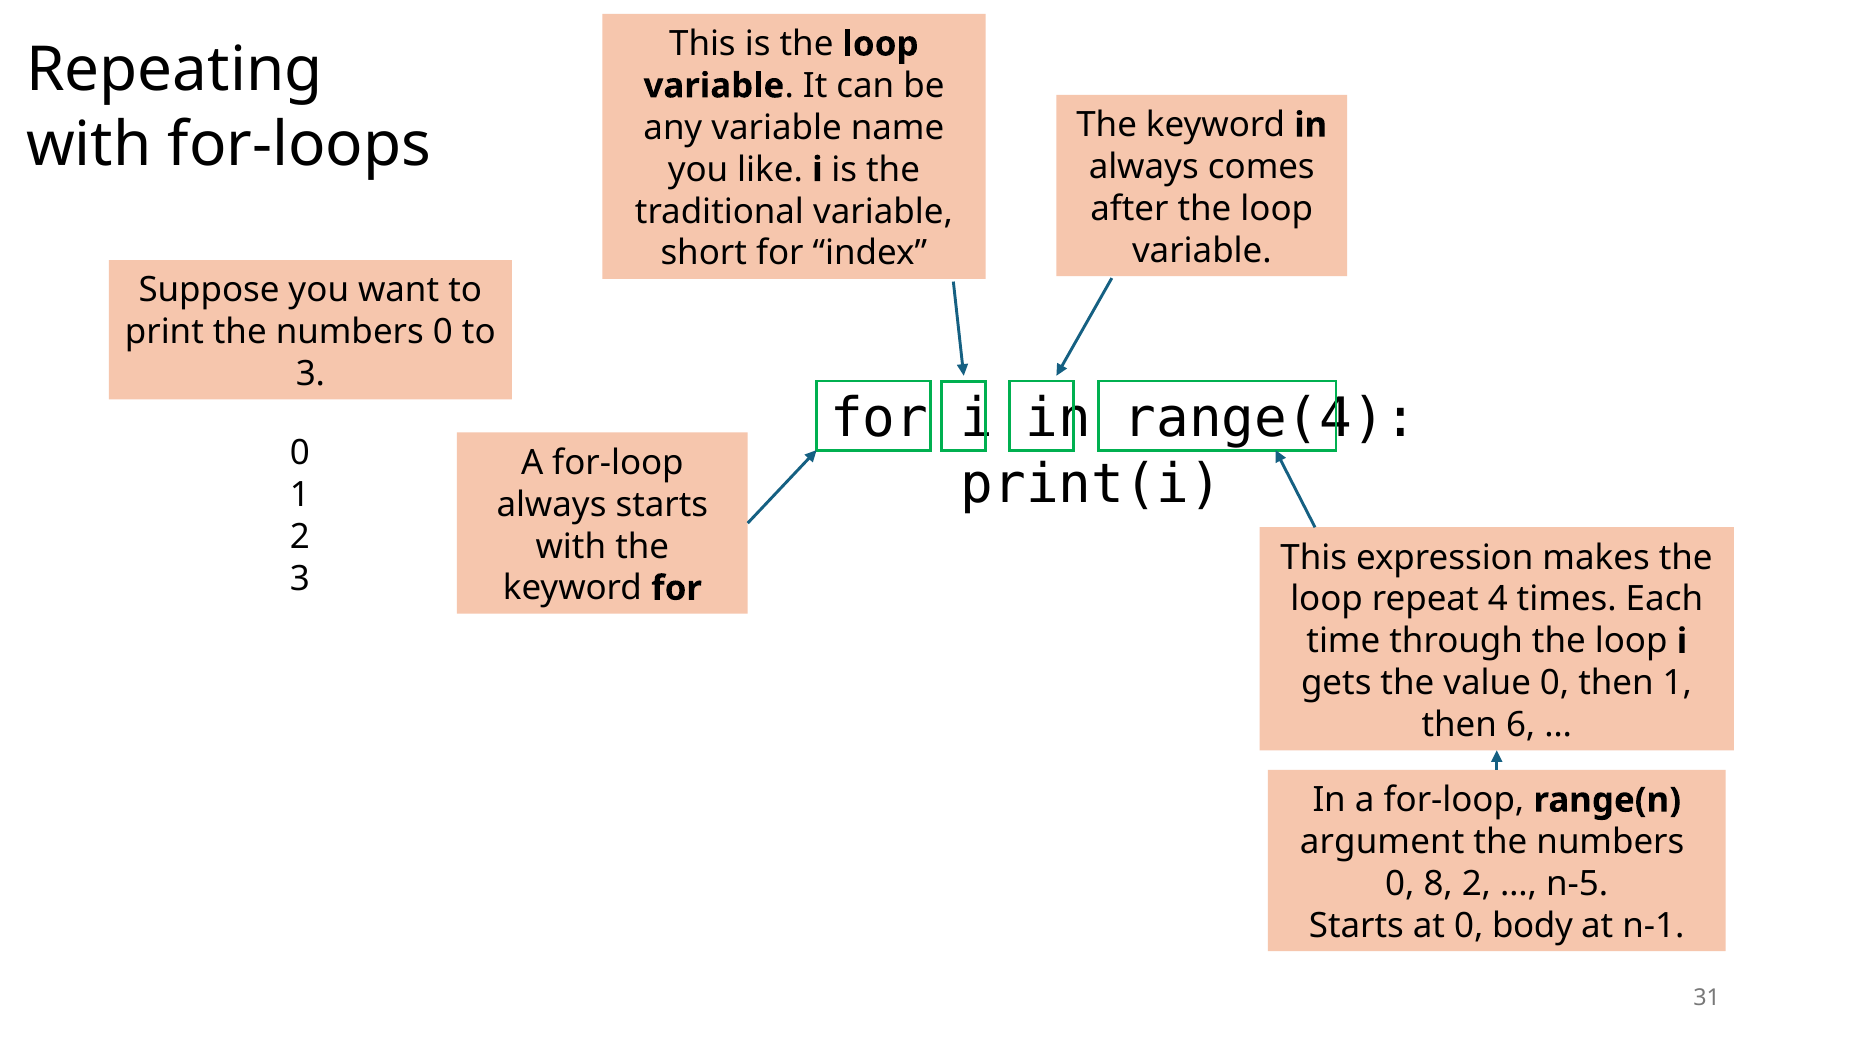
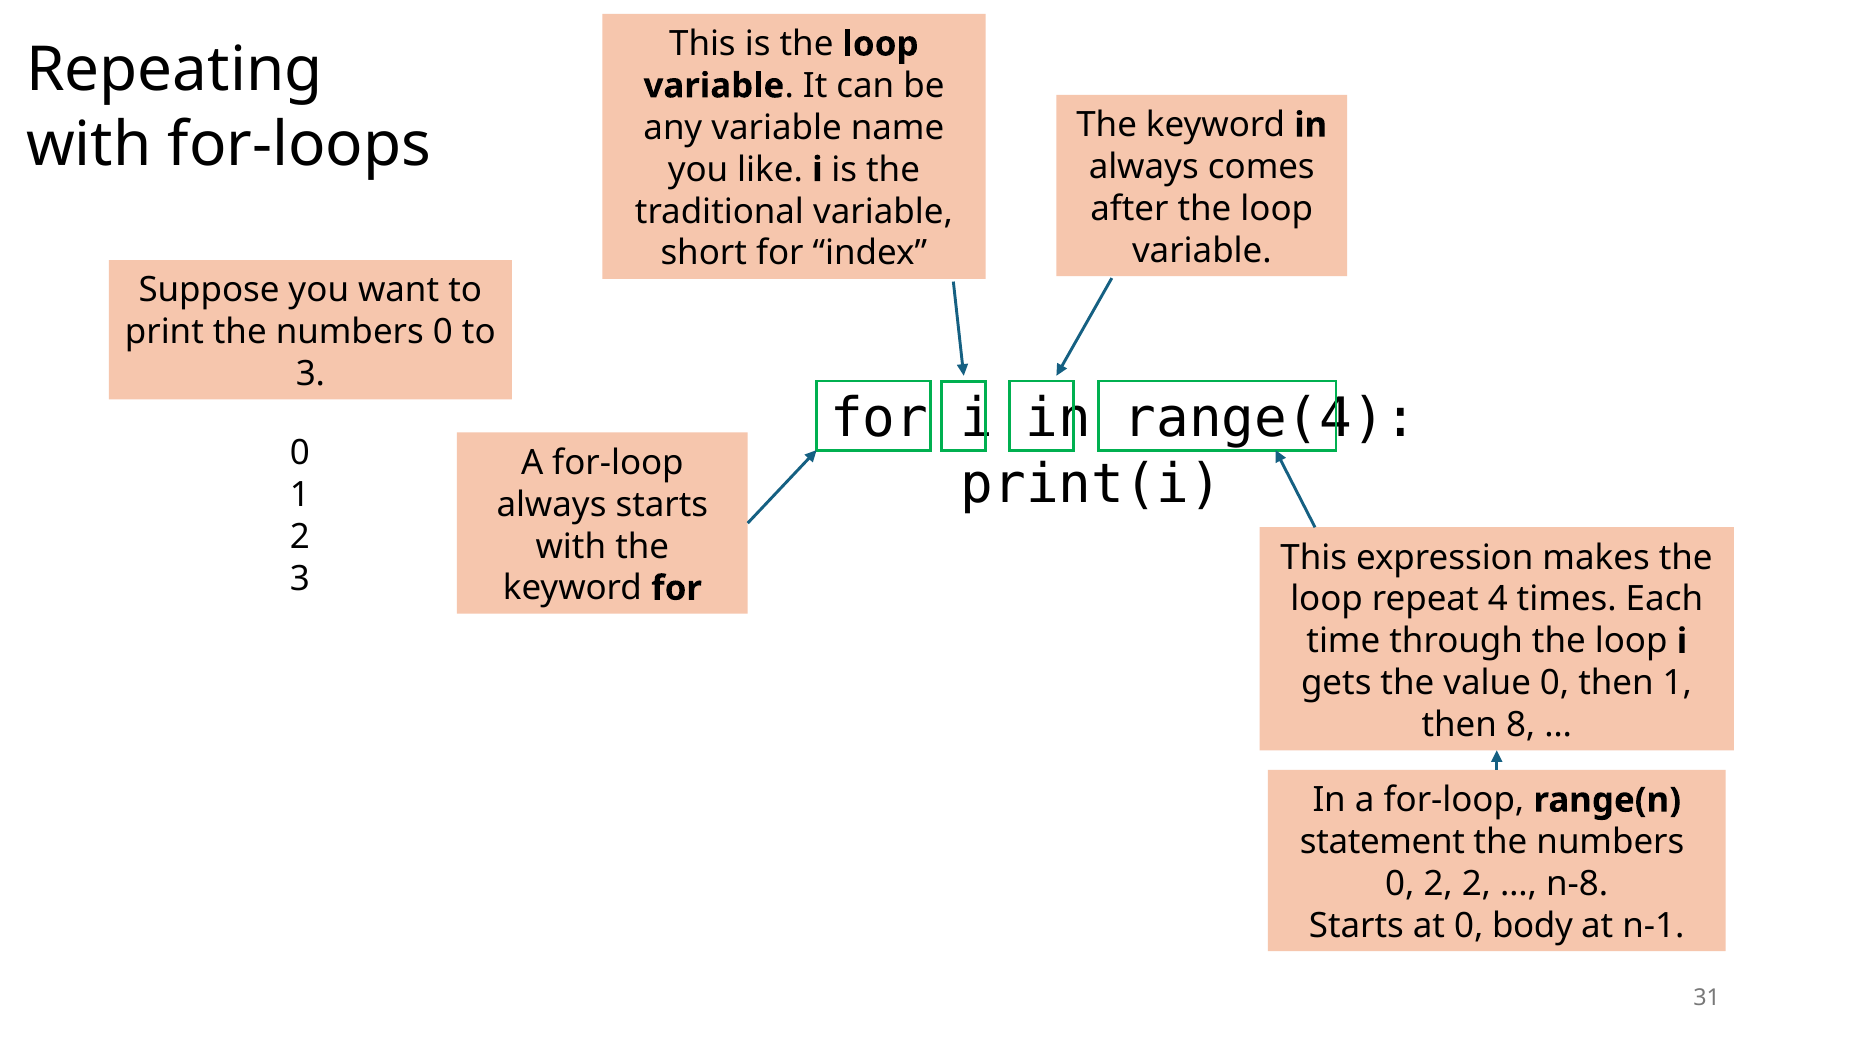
6: 6 -> 8
argument: argument -> statement
0 8: 8 -> 2
n-5: n-5 -> n-8
